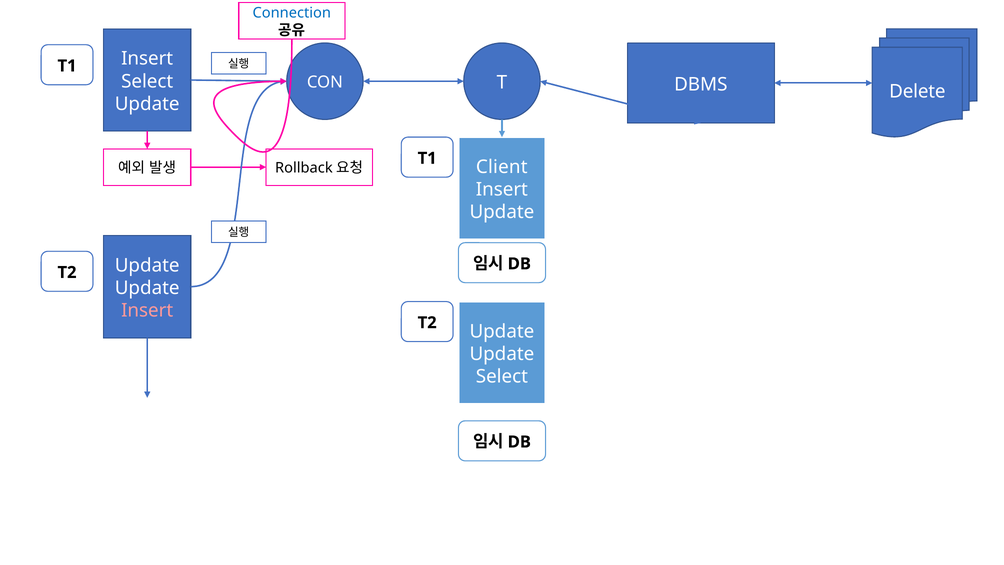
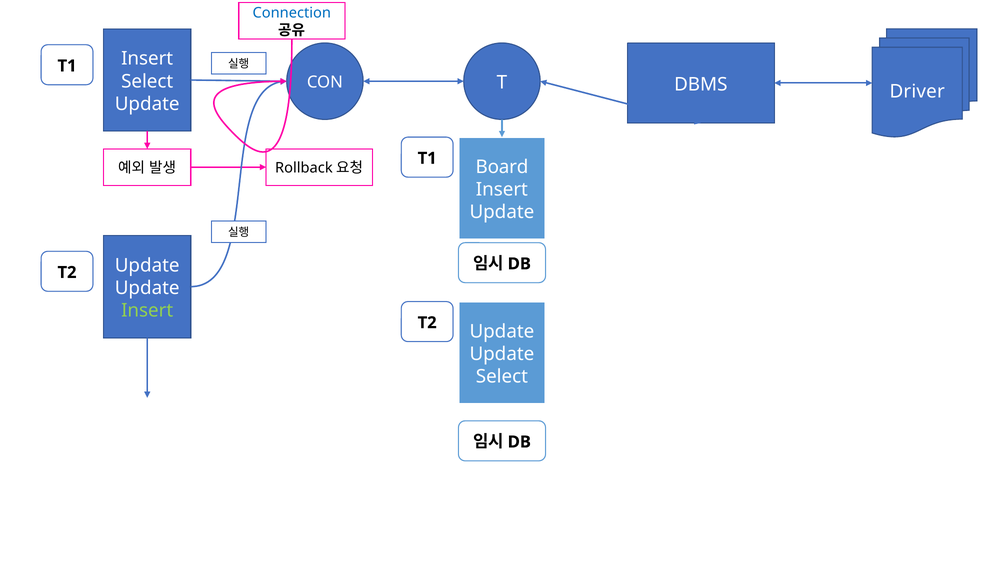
Delete: Delete -> Driver
Client: Client -> Board
Insert at (147, 310) colour: pink -> light green
